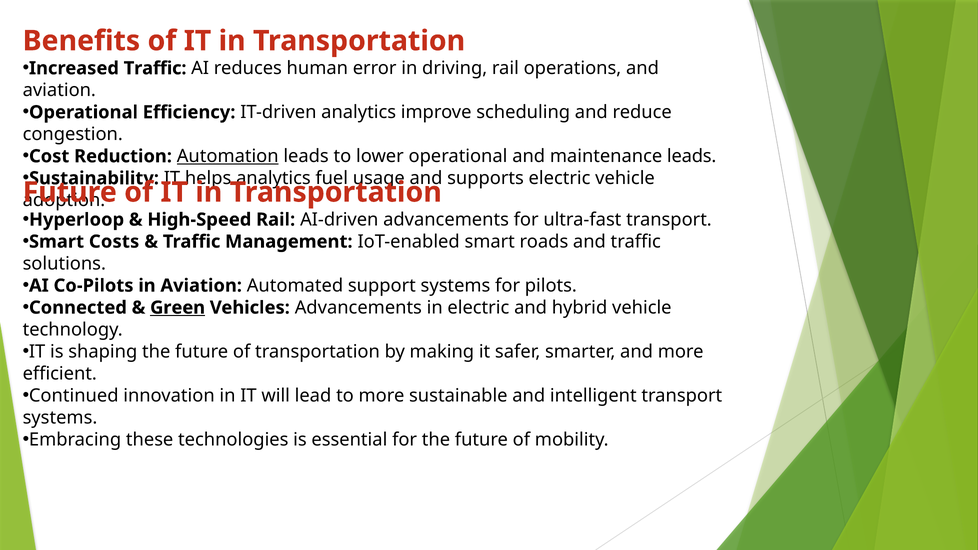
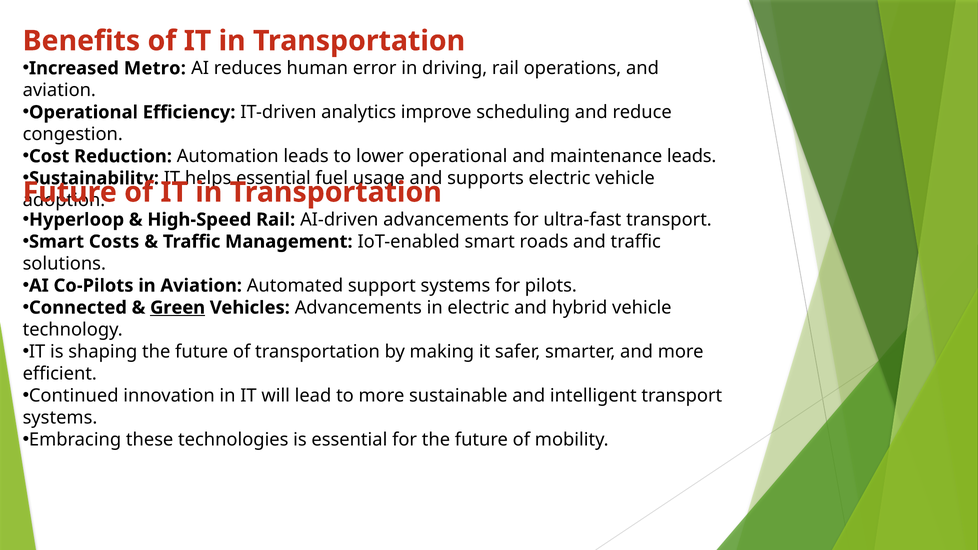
Increased Traffic: Traffic -> Metro
Automation underline: present -> none
helps analytics: analytics -> essential
